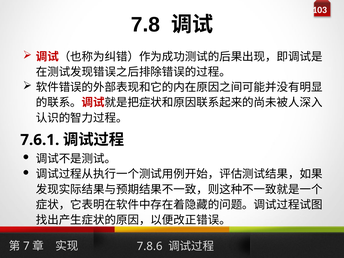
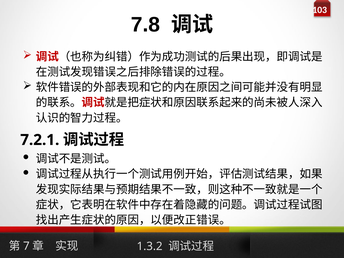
7.6.1: 7.6.1 -> 7.2.1
7.8.6: 7.8.6 -> 1.3.2
